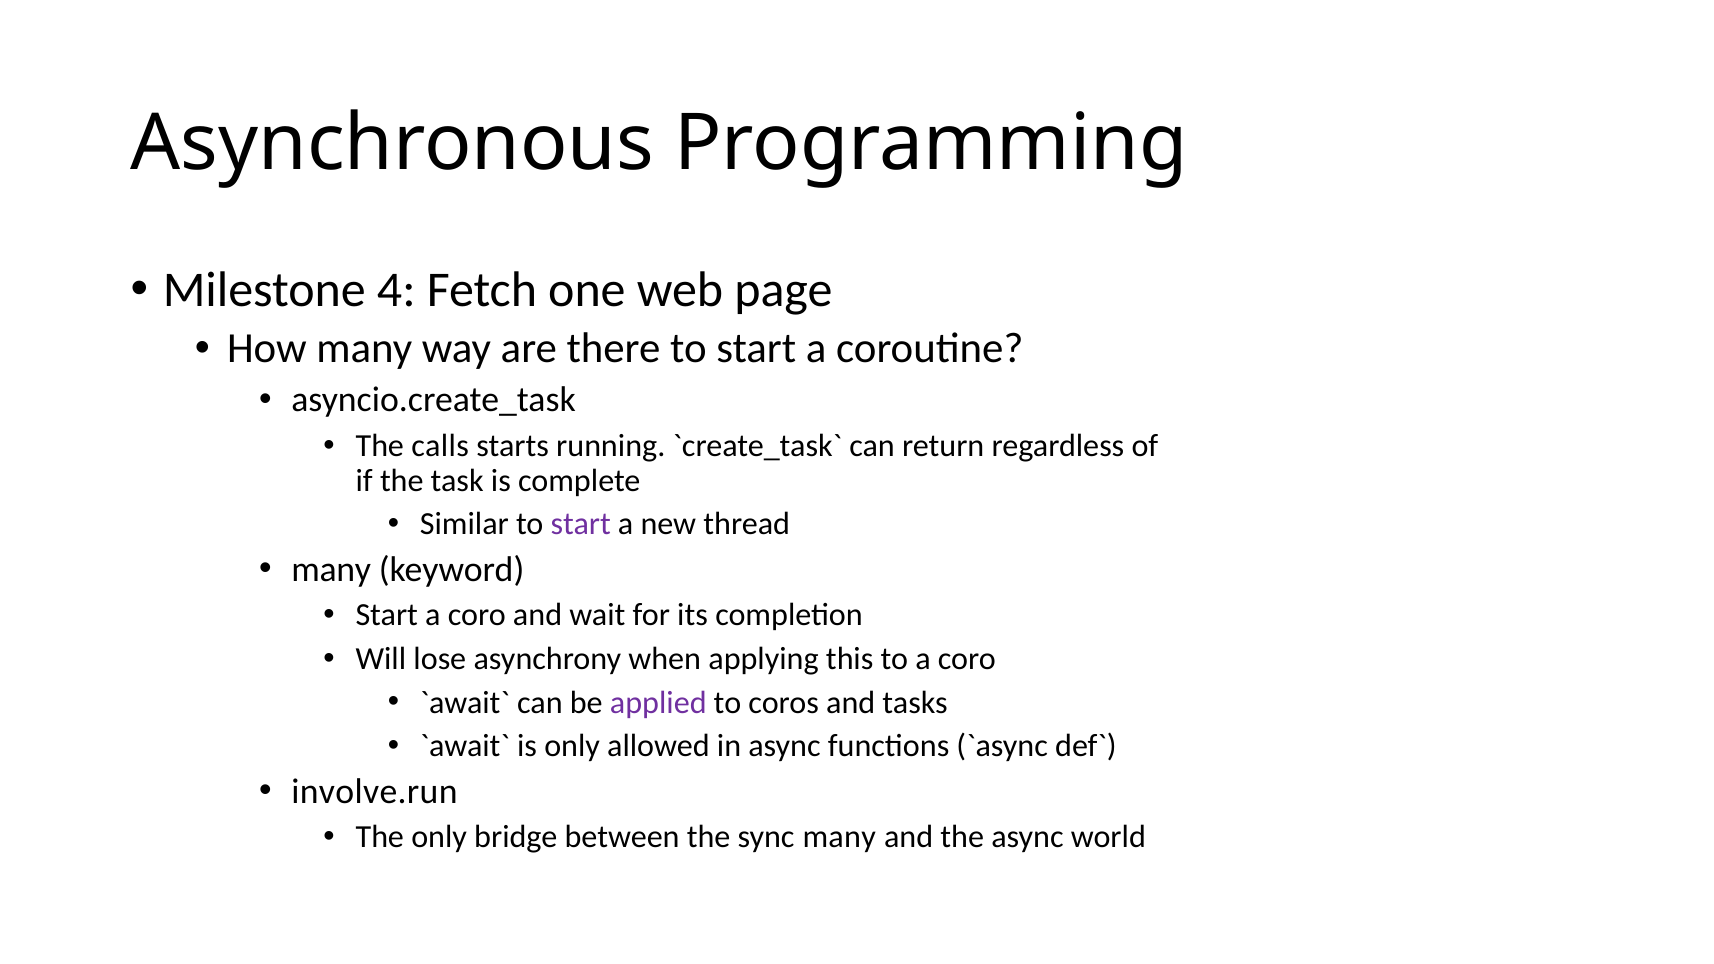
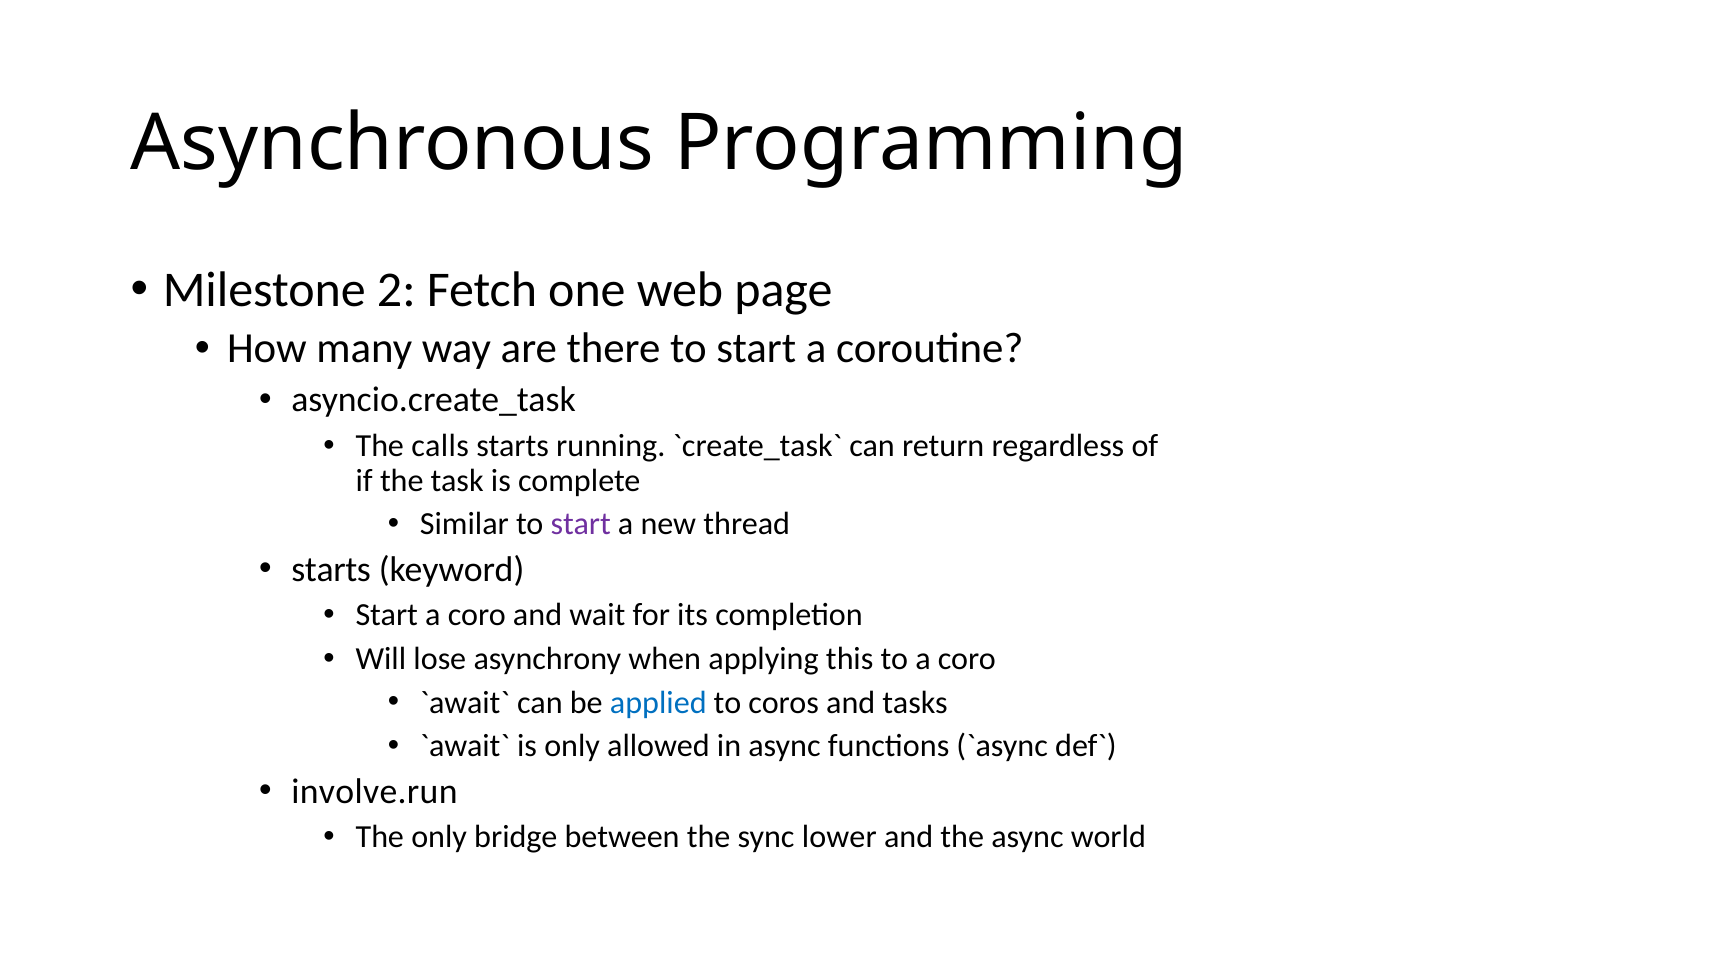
4: 4 -> 2
many at (331, 570): many -> starts
applied colour: purple -> blue
sync many: many -> lower
